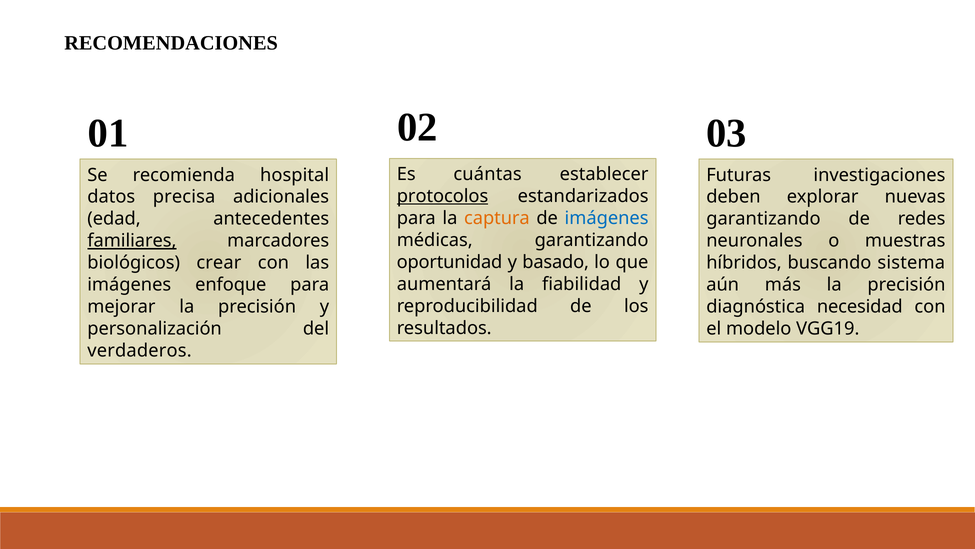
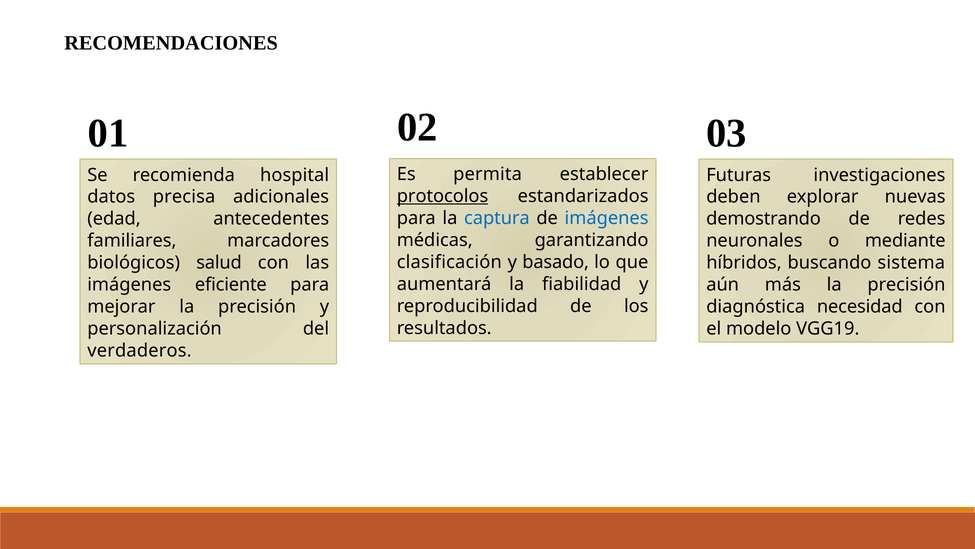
cuántas: cuántas -> permita
captura colour: orange -> blue
garantizando at (763, 219): garantizando -> demostrando
familiares underline: present -> none
muestras: muestras -> mediante
oportunidad: oportunidad -> clasificación
crear: crear -> salud
enfoque: enfoque -> eficiente
